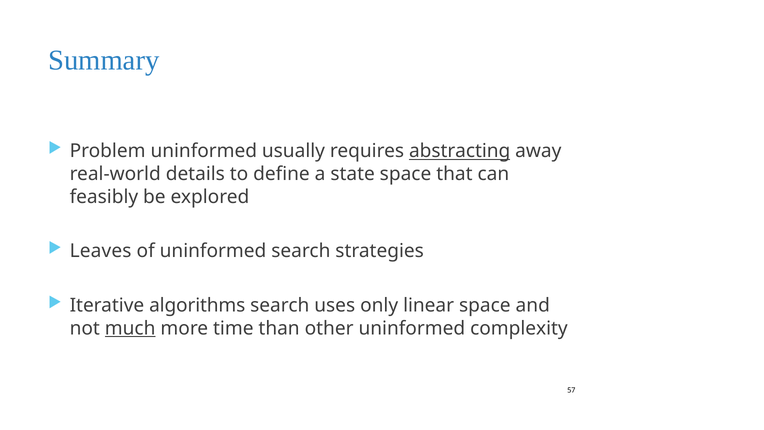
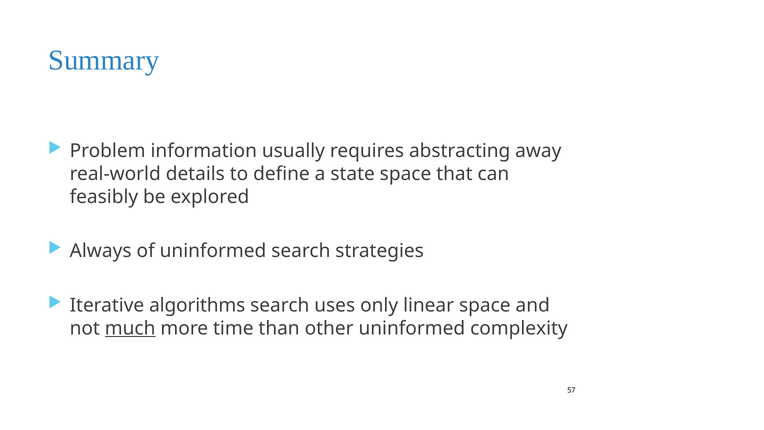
Problem uninformed: uninformed -> information
abstracting underline: present -> none
Leaves: Leaves -> Always
